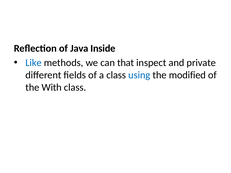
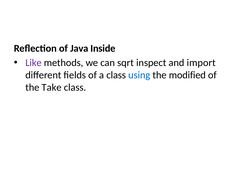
Like colour: blue -> purple
that: that -> sqrt
private: private -> import
With: With -> Take
